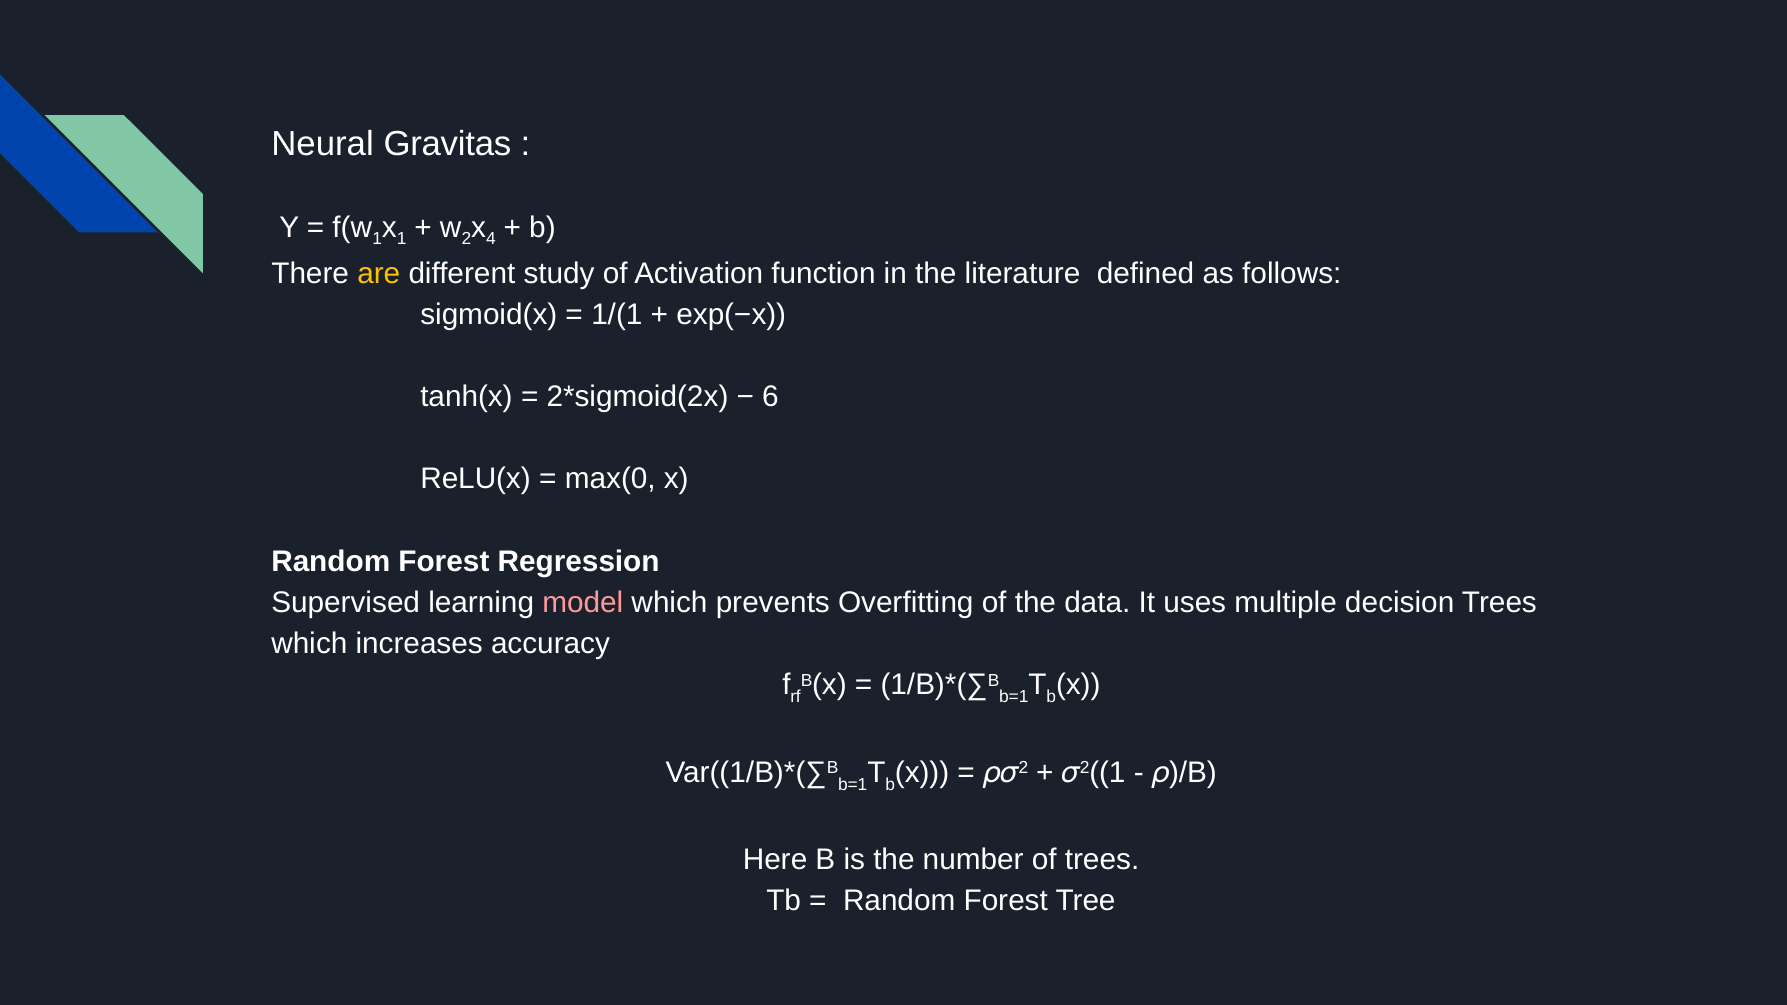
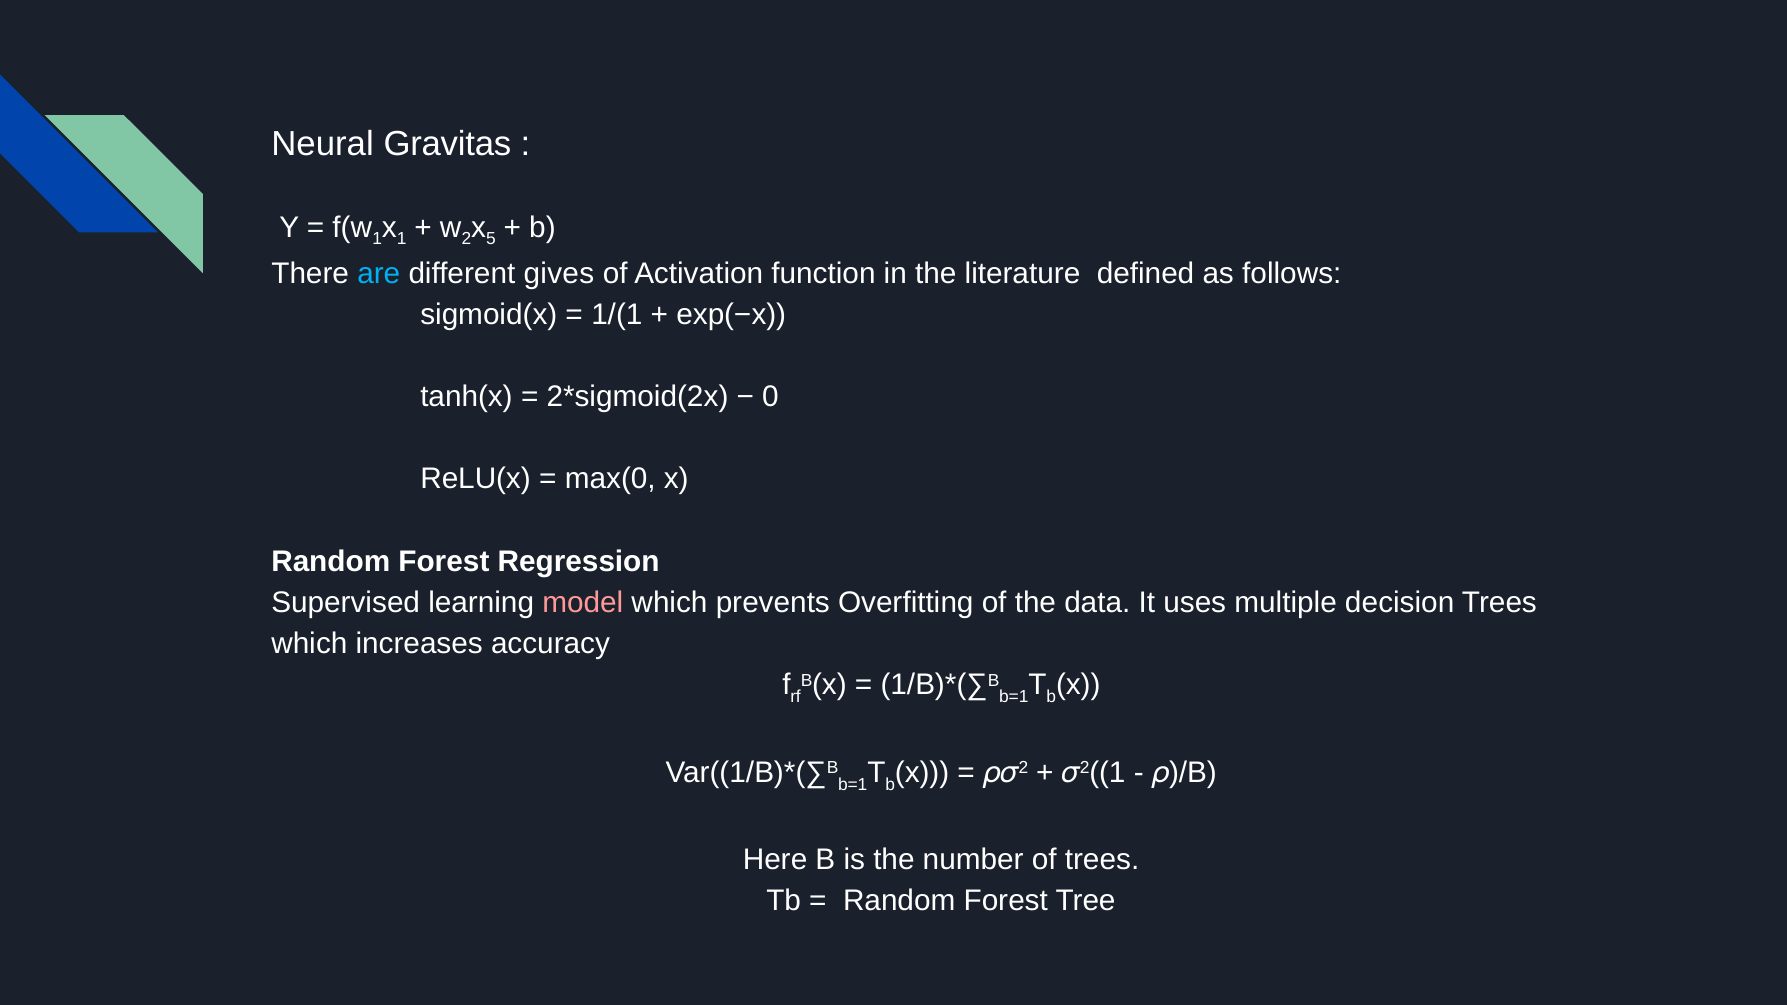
4: 4 -> 5
are colour: yellow -> light blue
study: study -> gives
6: 6 -> 0
